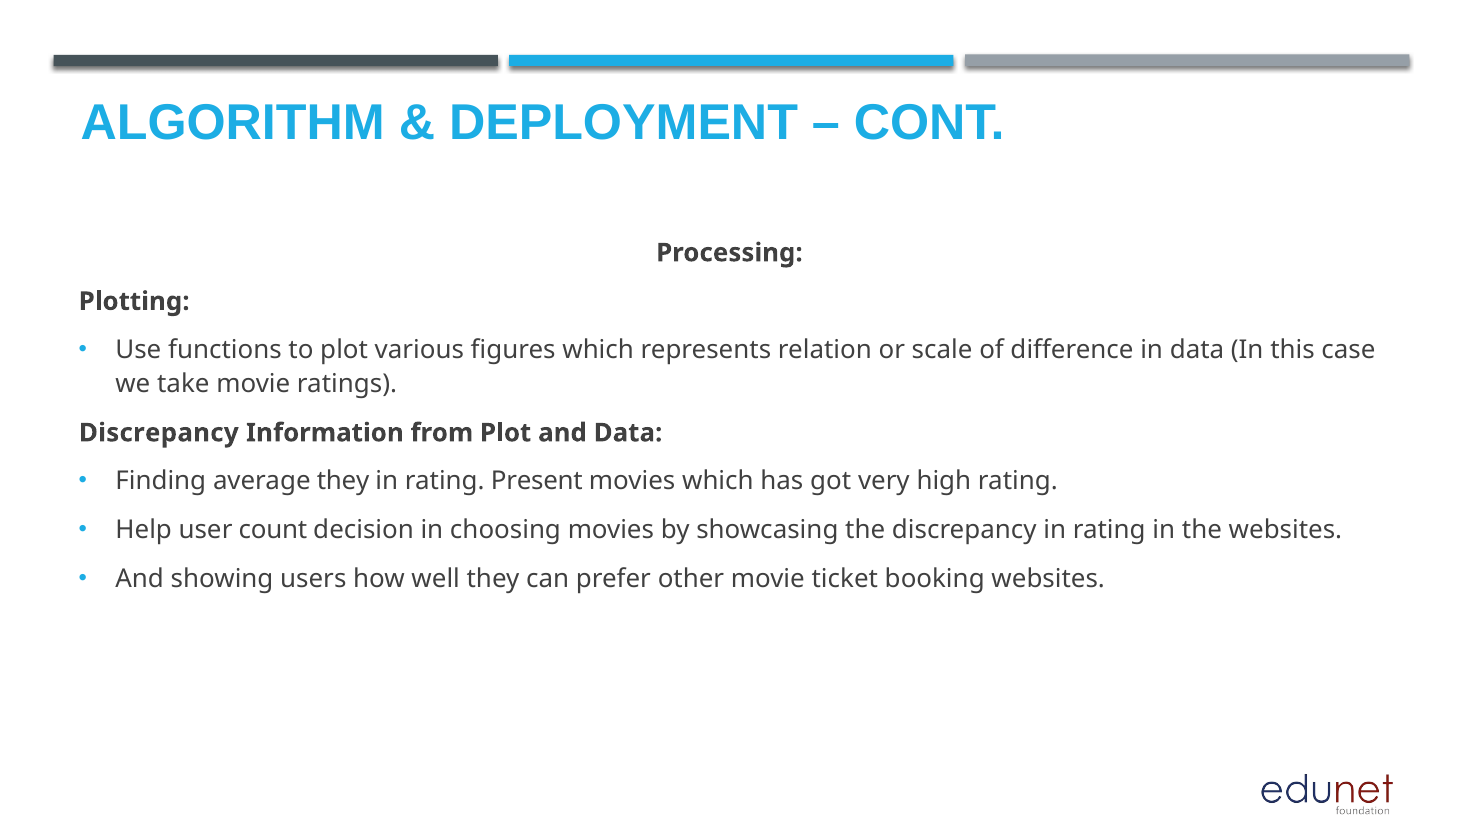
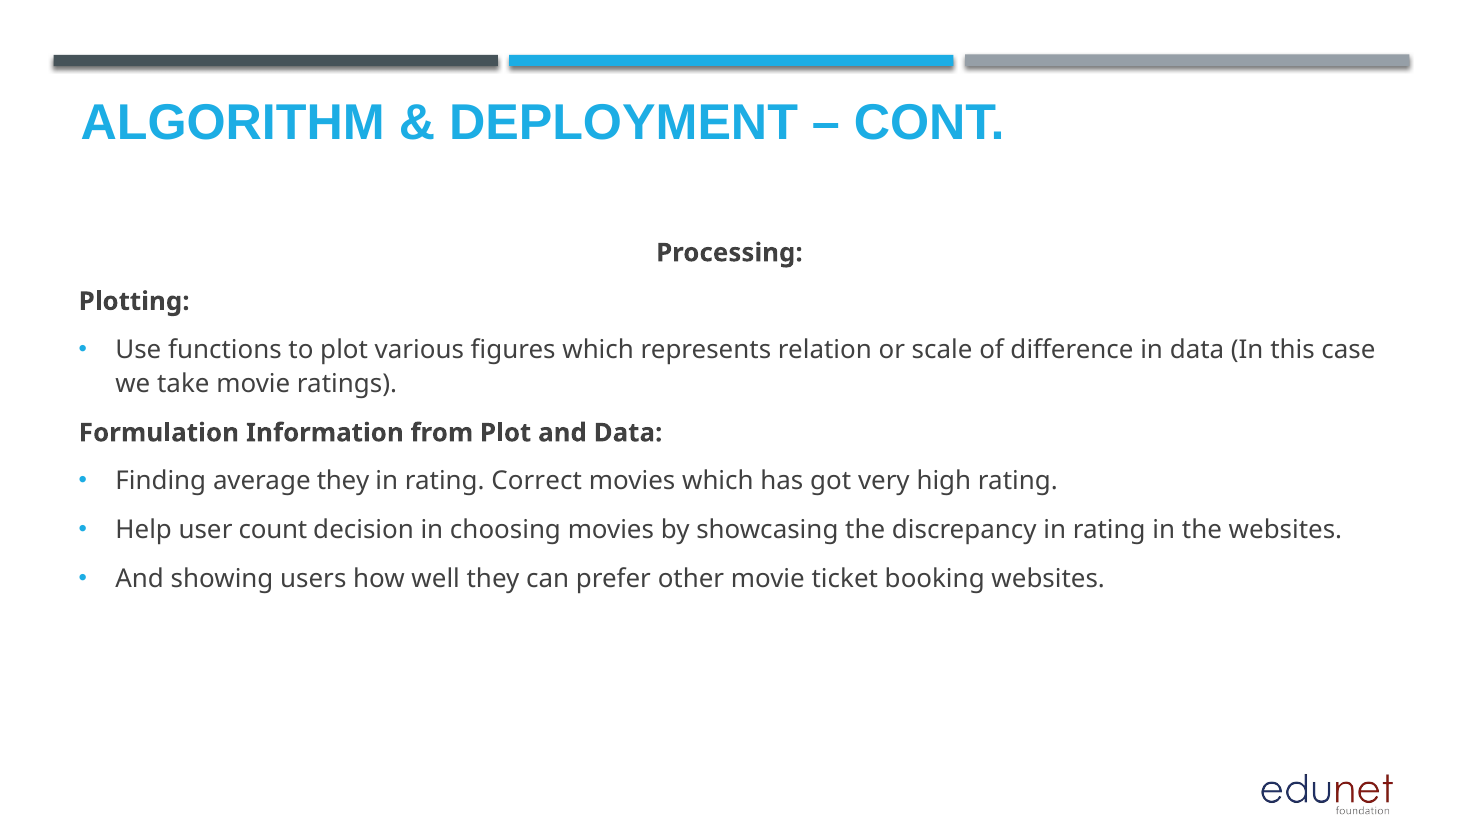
Discrepancy at (159, 433): Discrepancy -> Formulation
Present: Present -> Correct
